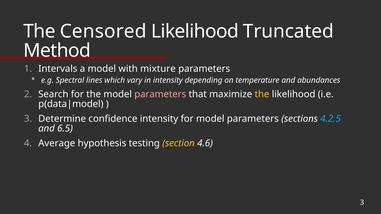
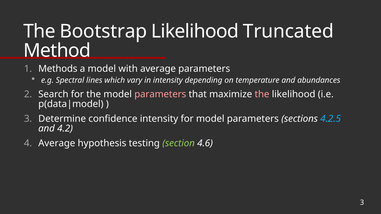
Censored: Censored -> Bootstrap
Intervals: Intervals -> Methods
with mixture: mixture -> average
the at (262, 94) colour: yellow -> pink
6.5: 6.5 -> 4.2
section colour: yellow -> light green
